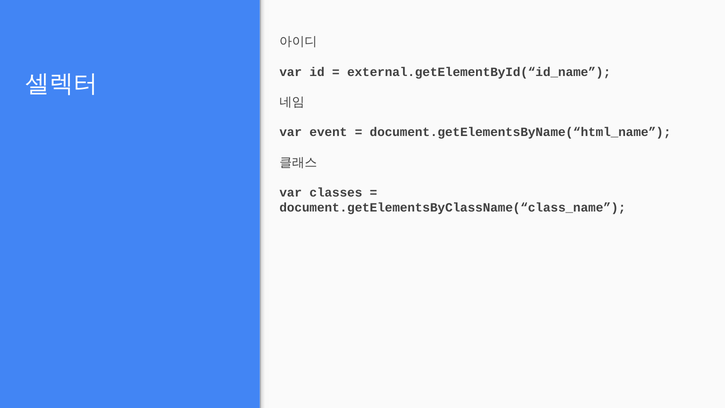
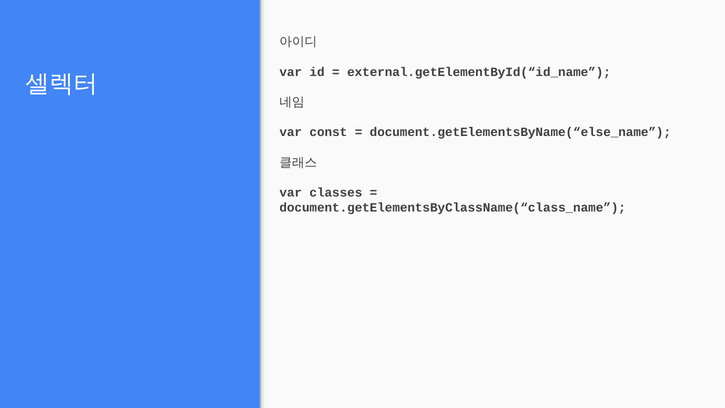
event: event -> const
document.getElementsByName(“html_name: document.getElementsByName(“html_name -> document.getElementsByName(“else_name
